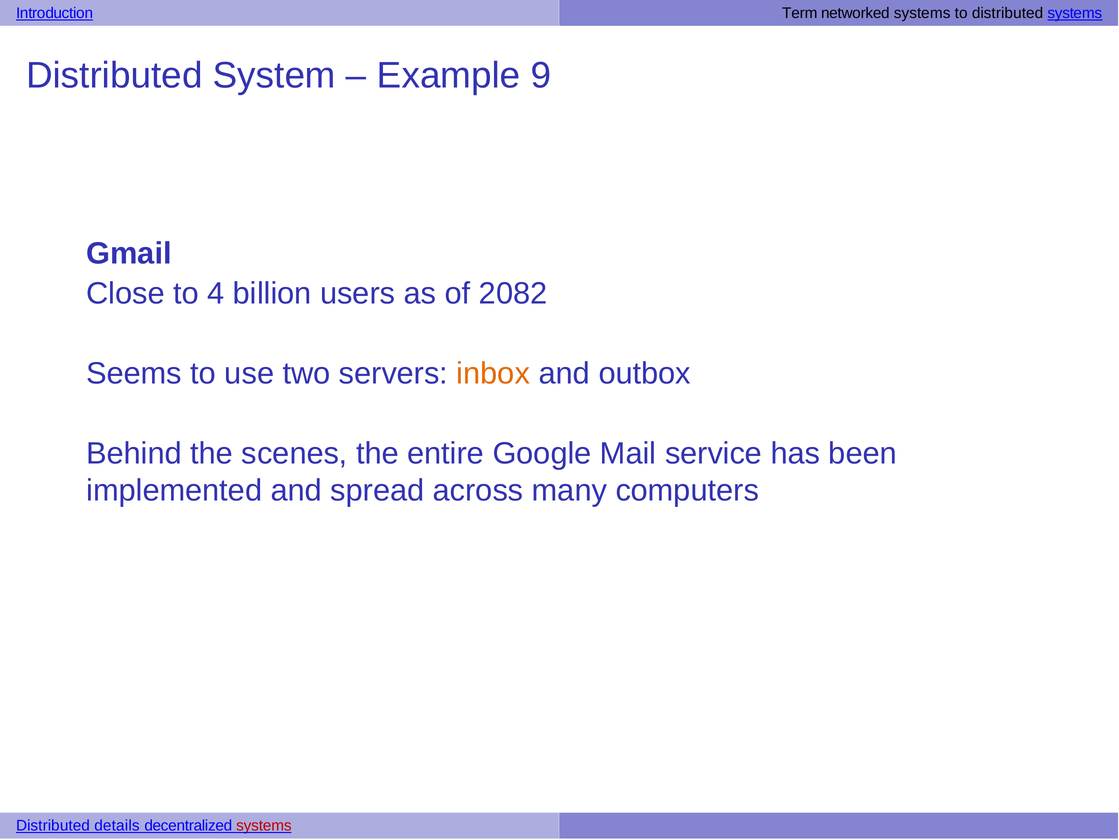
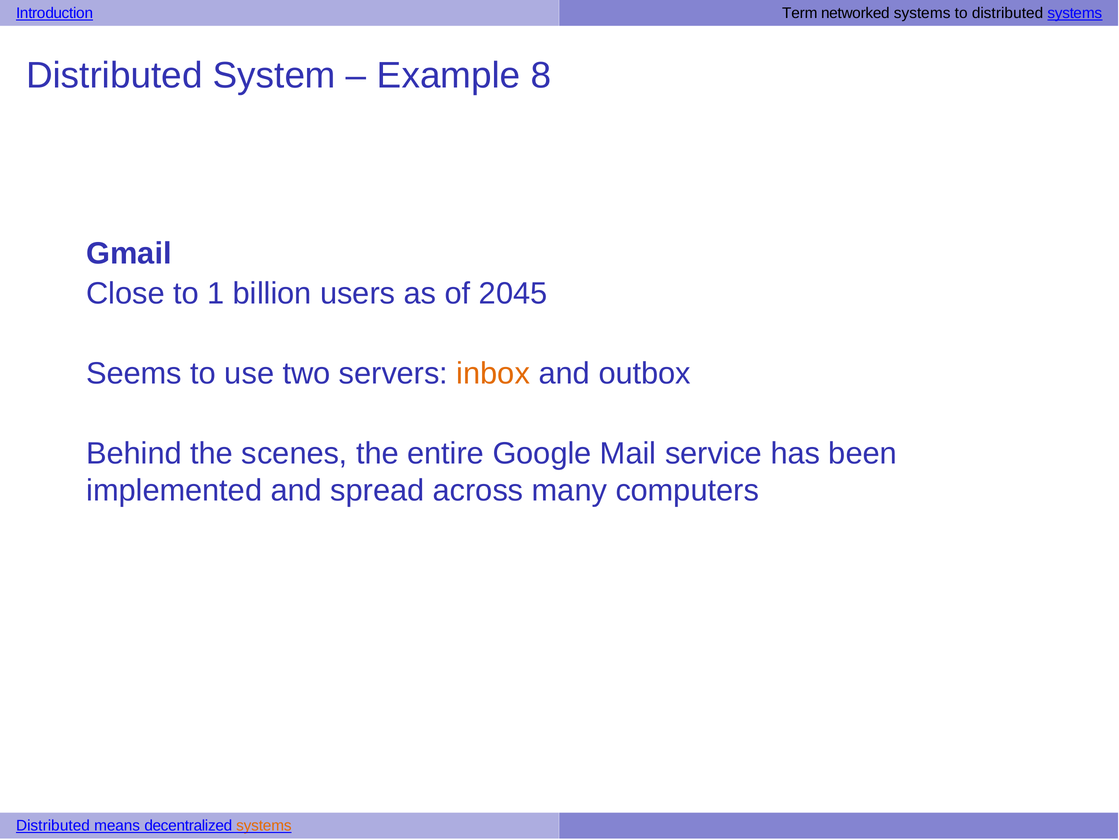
9: 9 -> 8
4: 4 -> 1
2082: 2082 -> 2045
details: details -> means
systems at (264, 826) colour: red -> orange
